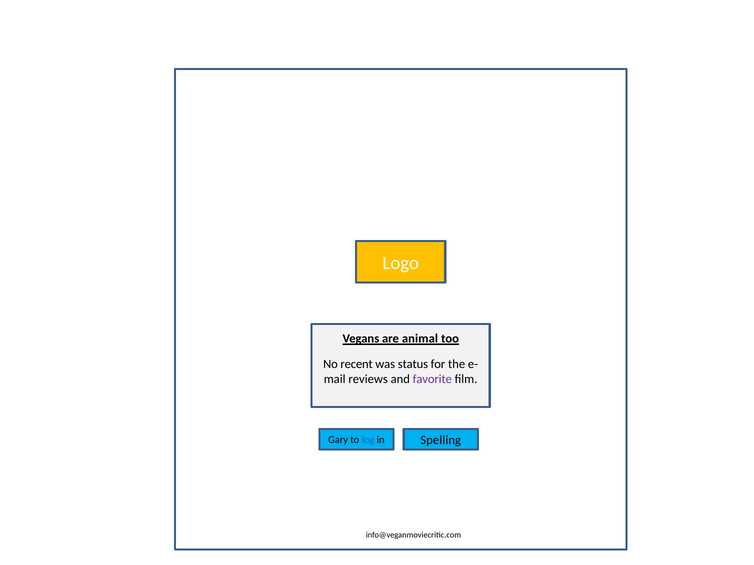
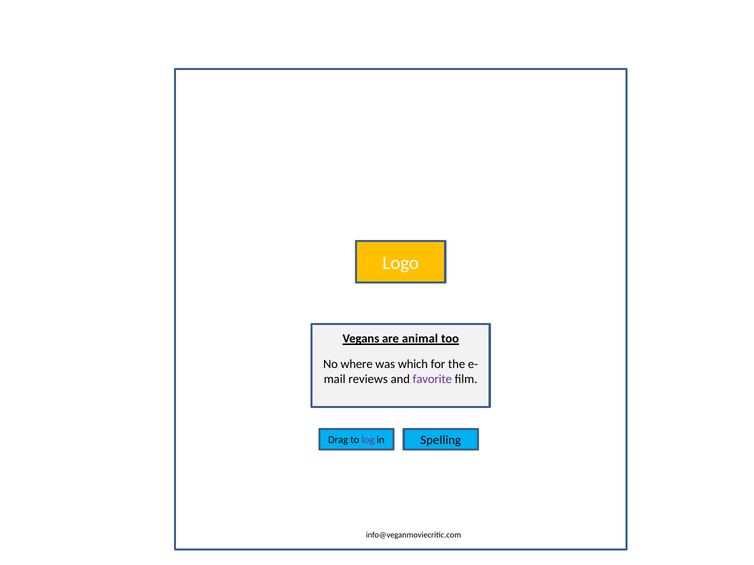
recent: recent -> where
status: status -> which
Gary: Gary -> Drag
log colour: blue -> purple
